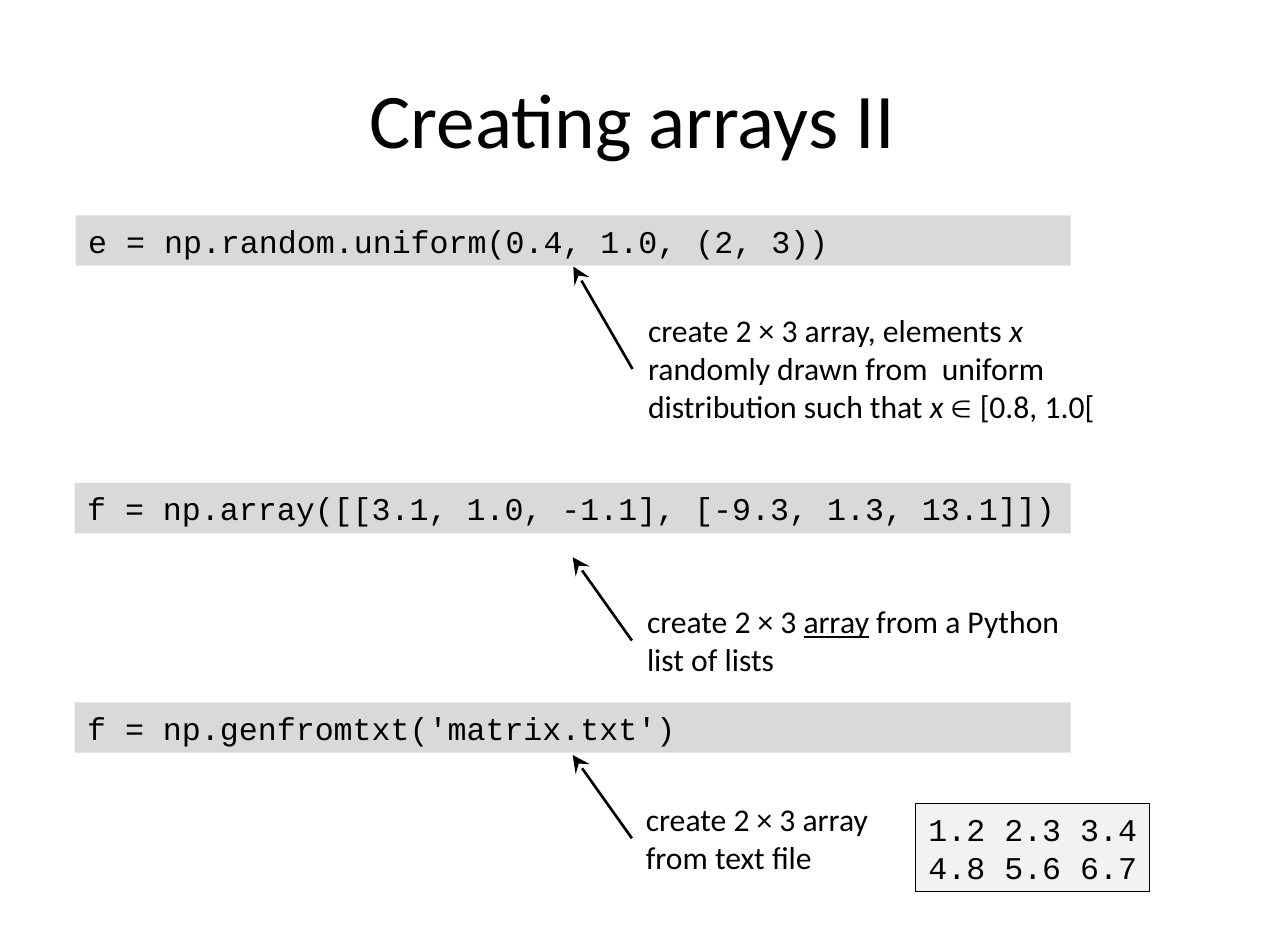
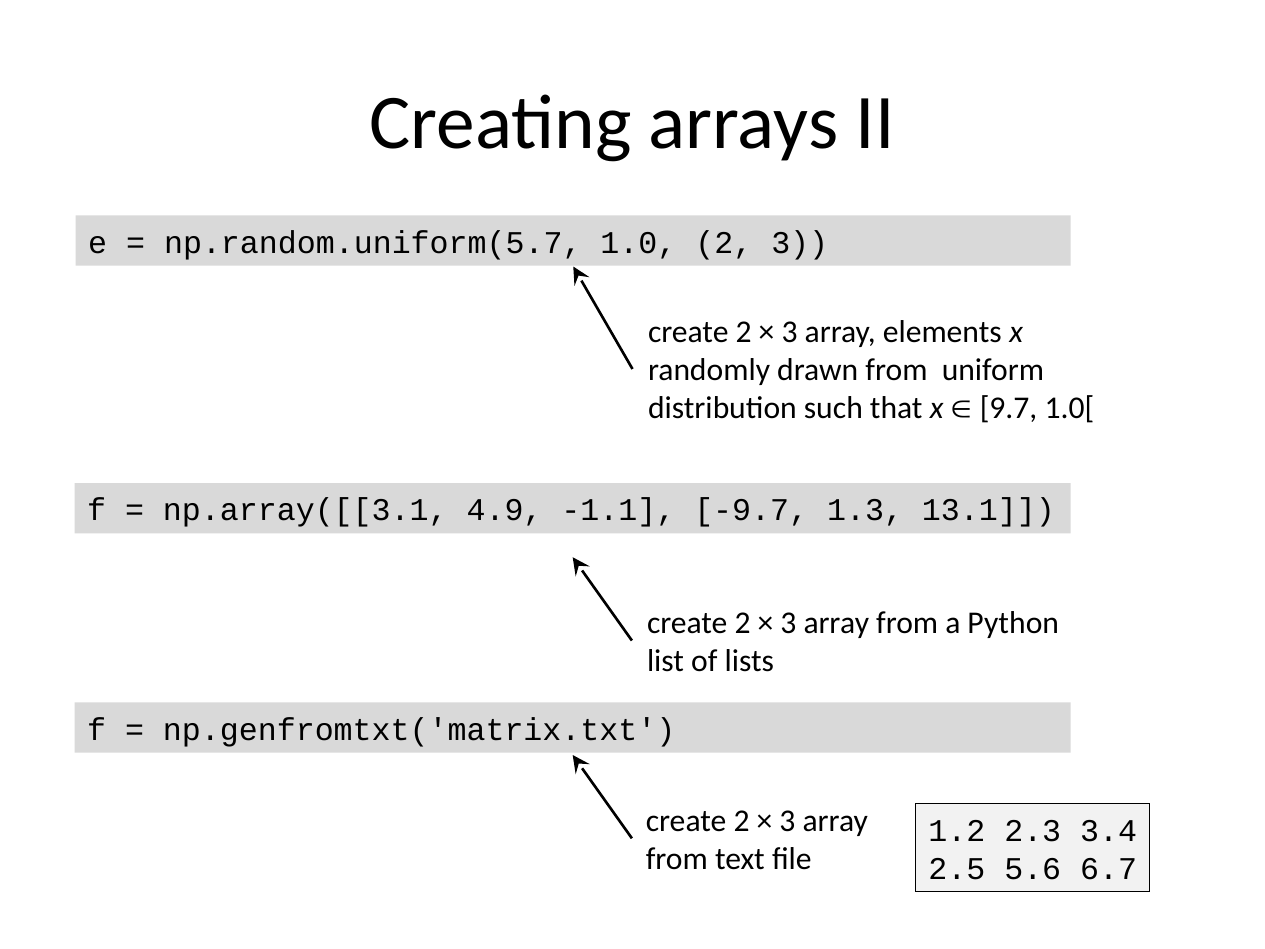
np.random.uniform(0.4: np.random.uniform(0.4 -> np.random.uniform(5.7
0.8: 0.8 -> 9.7
np.array([[3.1 1.0: 1.0 -> 4.9
-9.3: -9.3 -> -9.7
array at (836, 623) underline: present -> none
4.8: 4.8 -> 2.5
